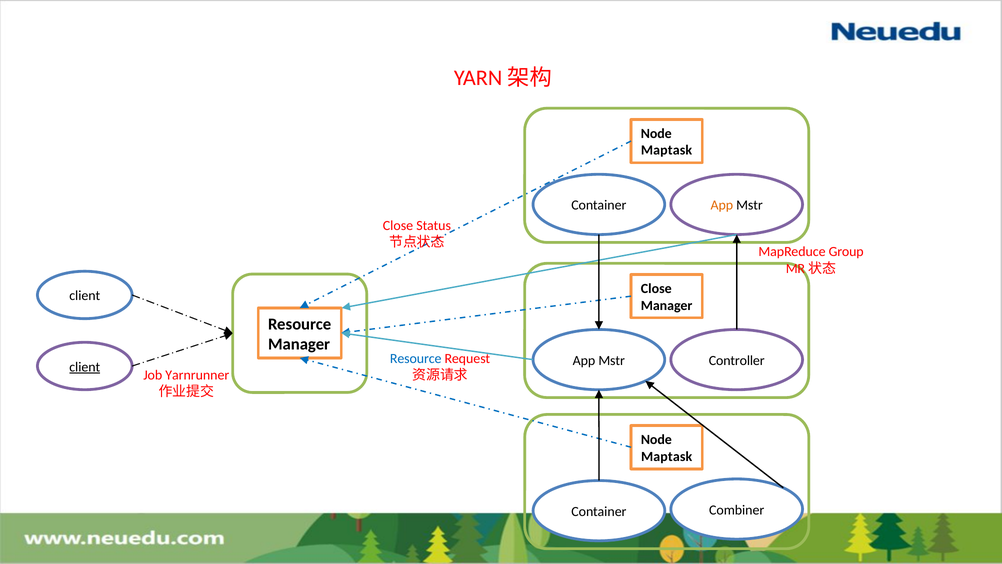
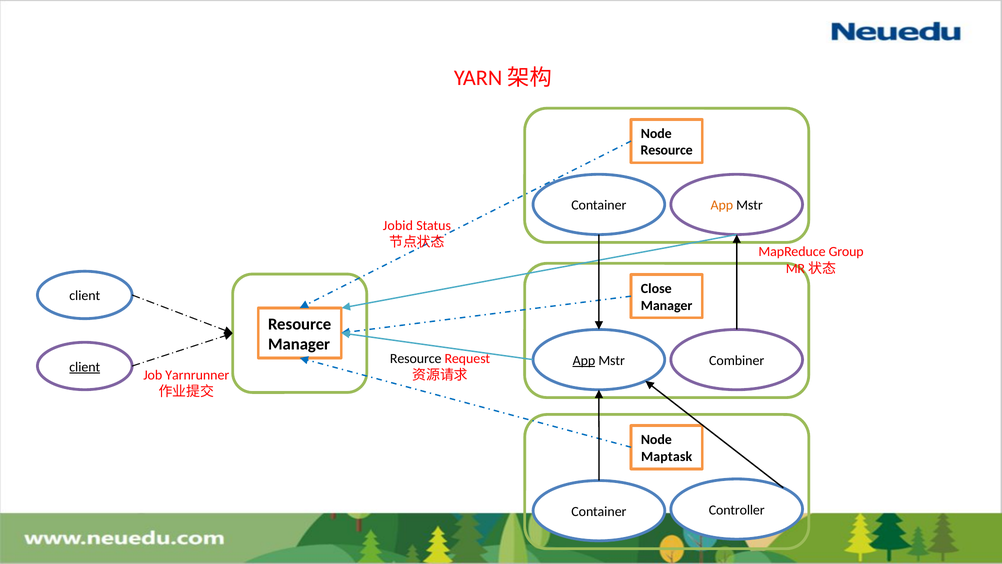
Maptask at (667, 150): Maptask -> Resource
Close at (398, 225): Close -> Jobid
Resource at (416, 358) colour: blue -> black
App at (584, 360) underline: none -> present
Controller: Controller -> Combiner
Combiner: Combiner -> Controller
